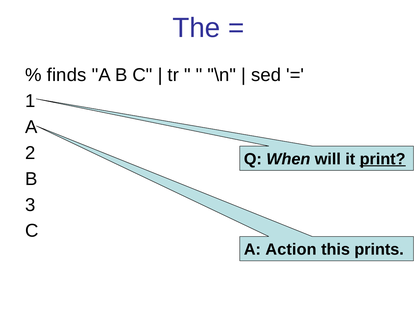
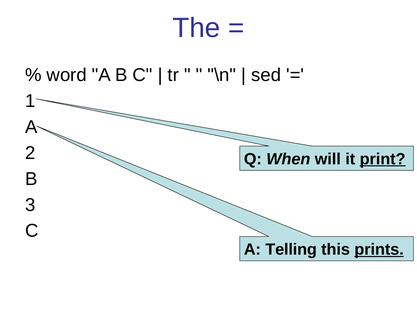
finds: finds -> word
Action: Action -> Telling
prints underline: none -> present
